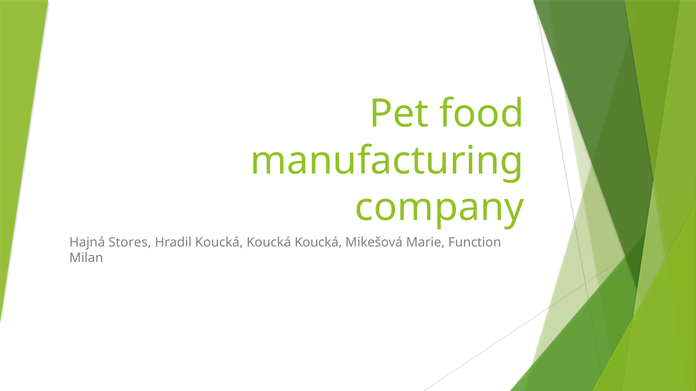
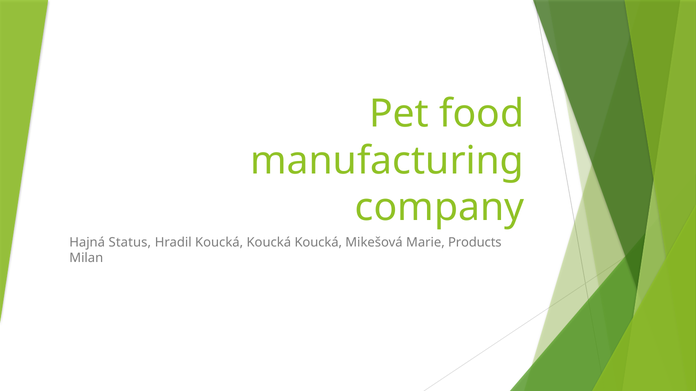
Stores: Stores -> Status
Function: Function -> Products
